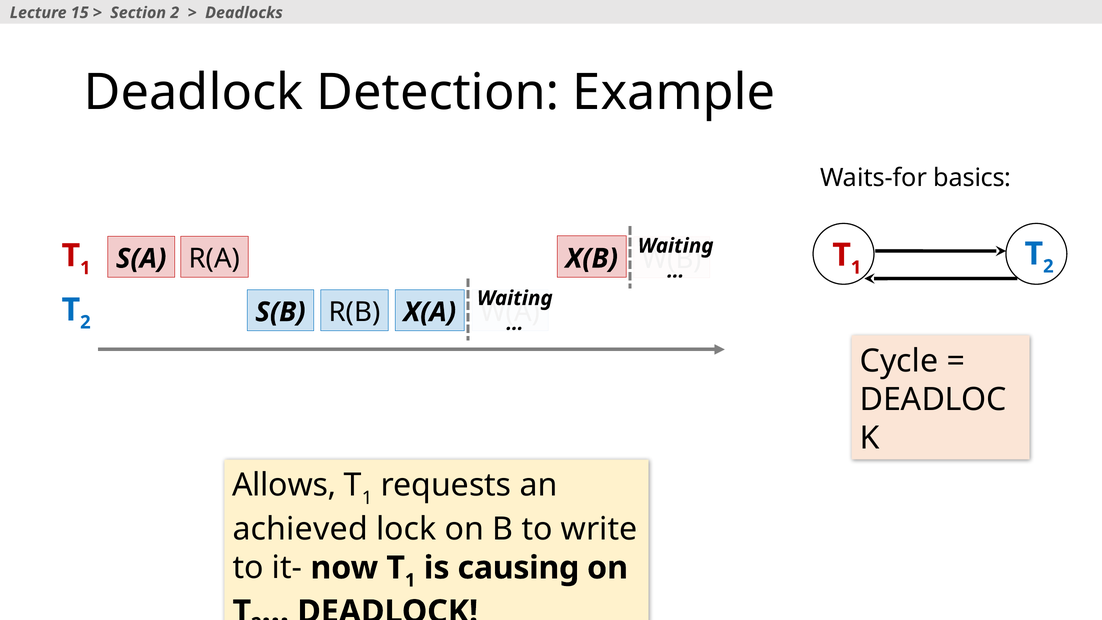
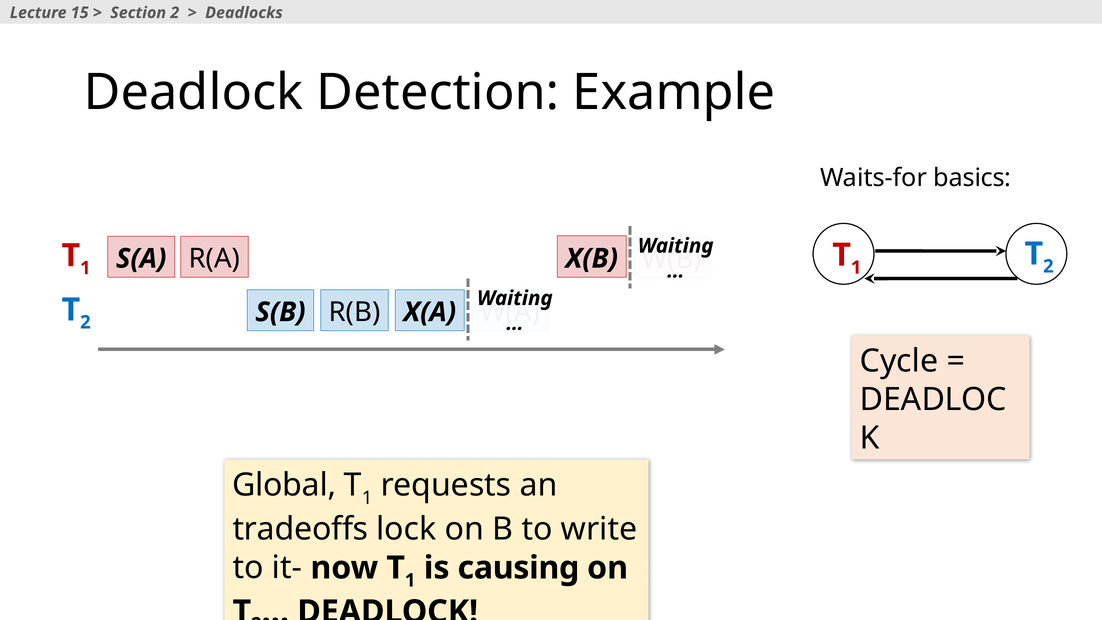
Allows: Allows -> Global
achieved: achieved -> tradeoffs
